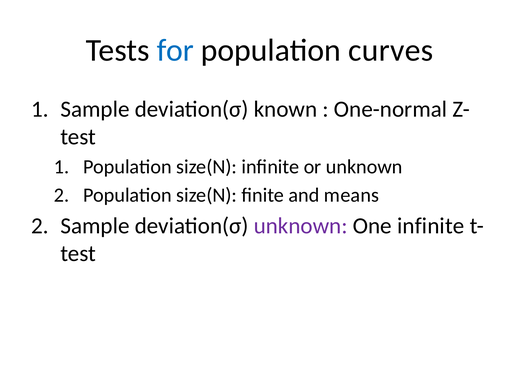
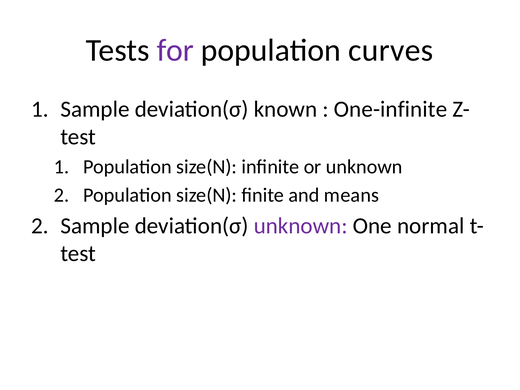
for colour: blue -> purple
One-normal: One-normal -> One-infinite
One infinite: infinite -> normal
